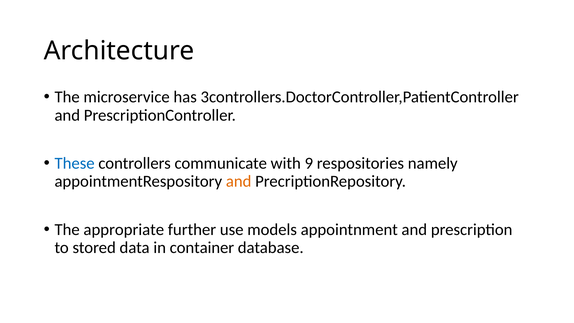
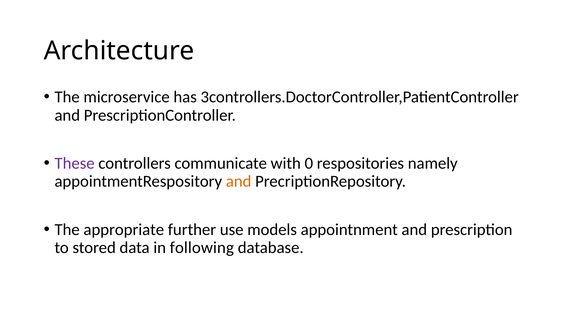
These colour: blue -> purple
9: 9 -> 0
container: container -> following
